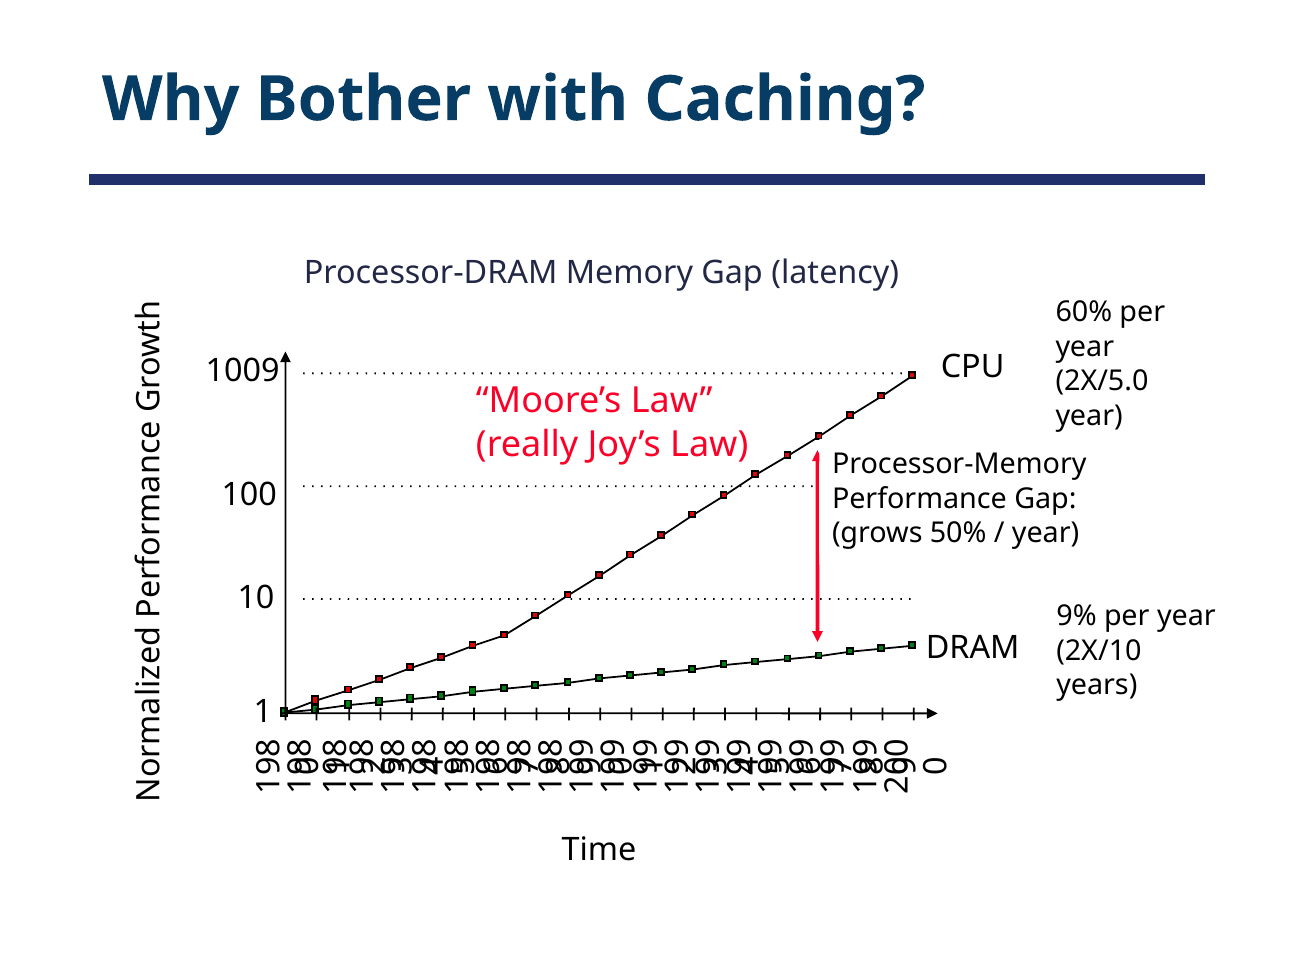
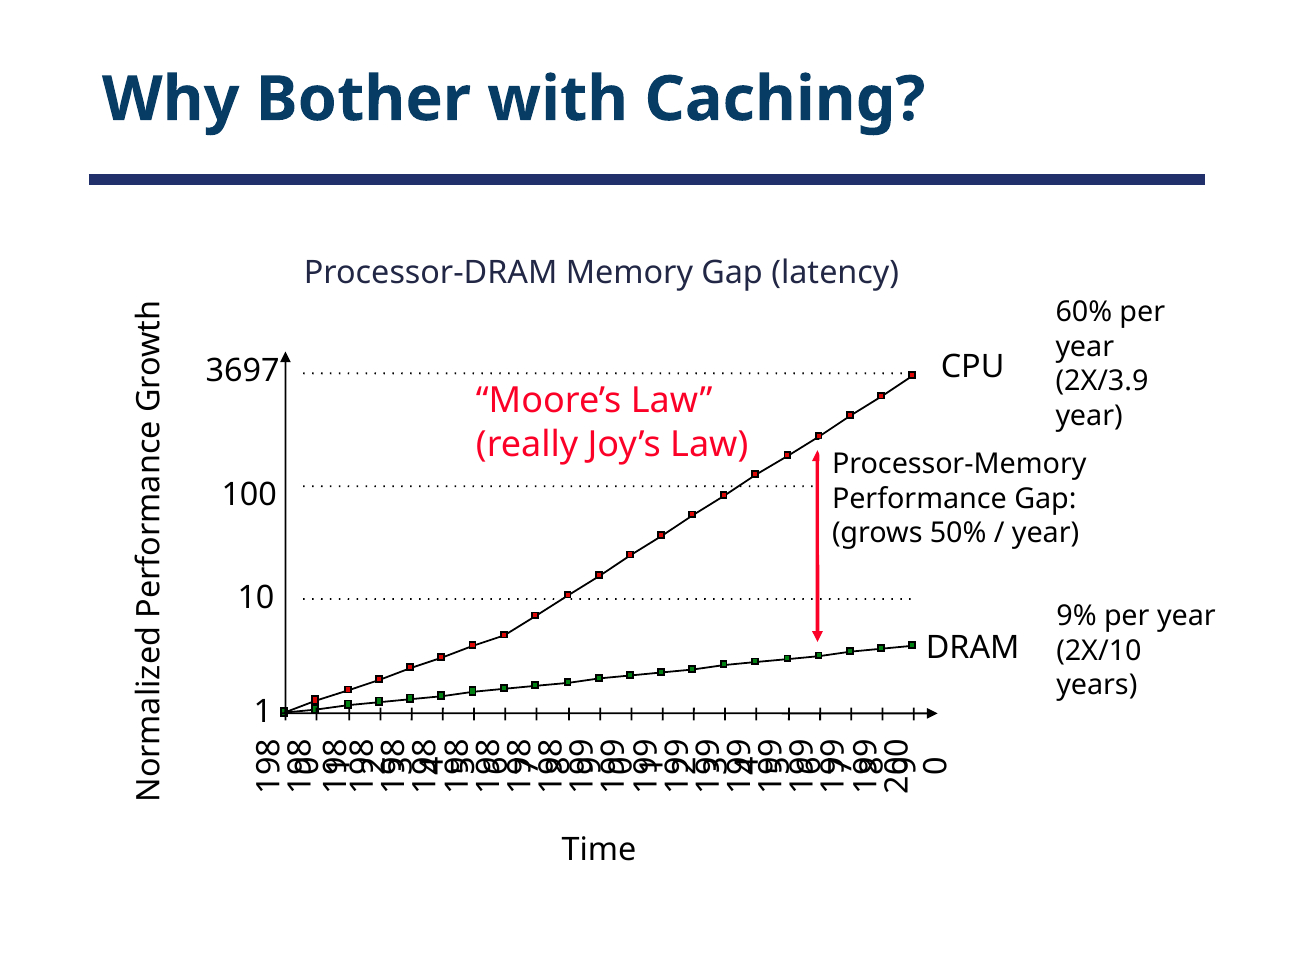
1009: 1009 -> 3697
2X/5.0: 2X/5.0 -> 2X/3.9
